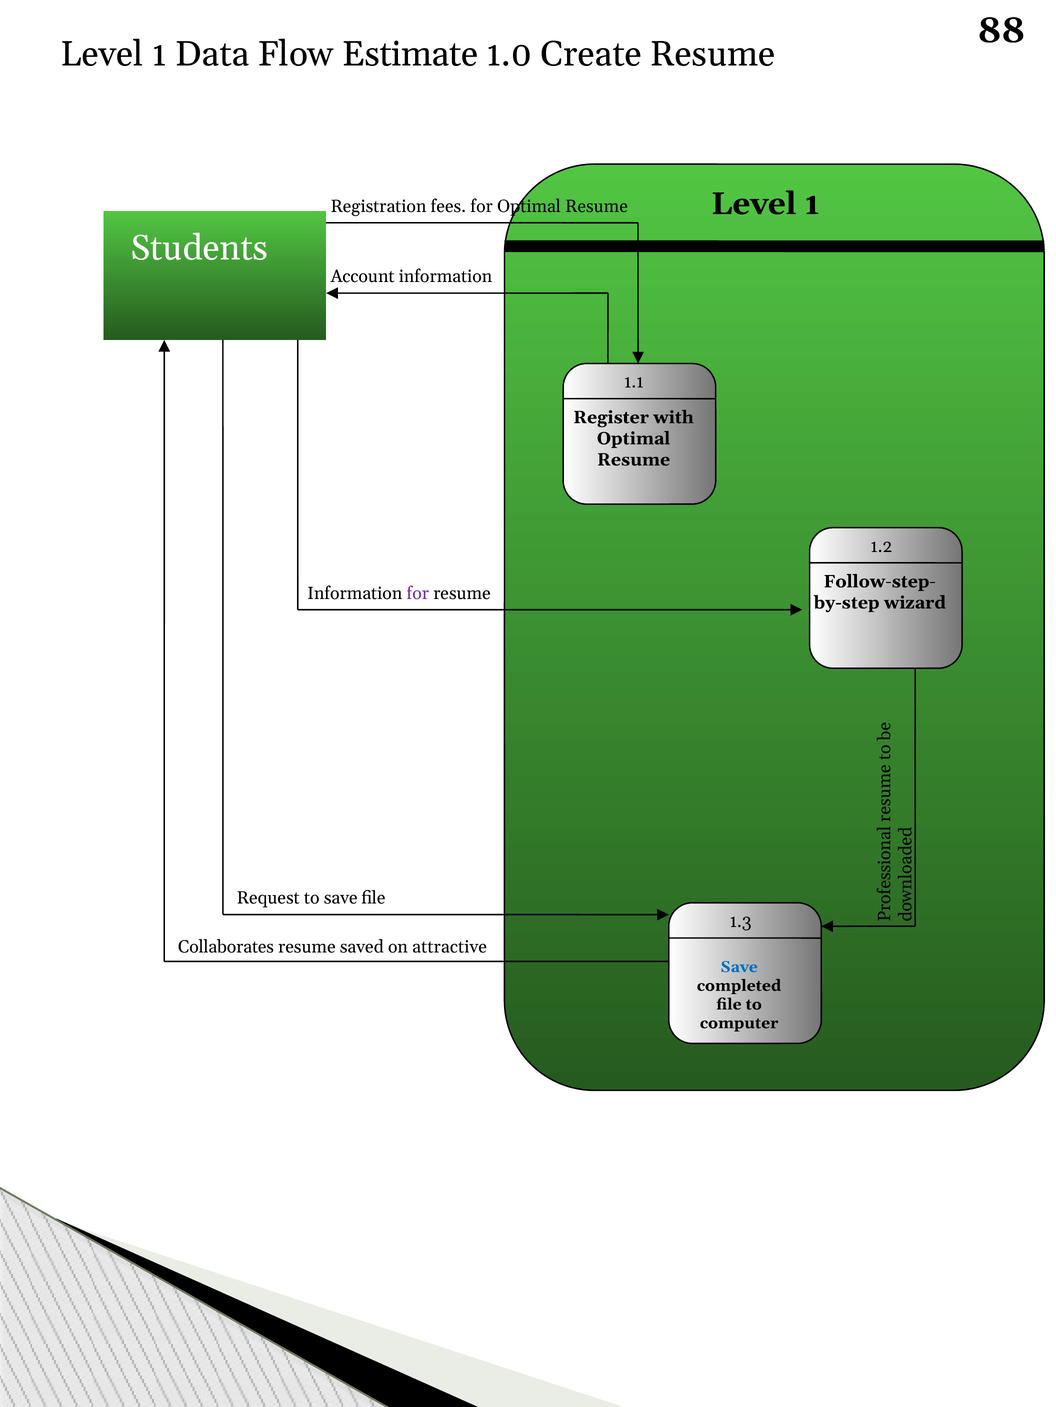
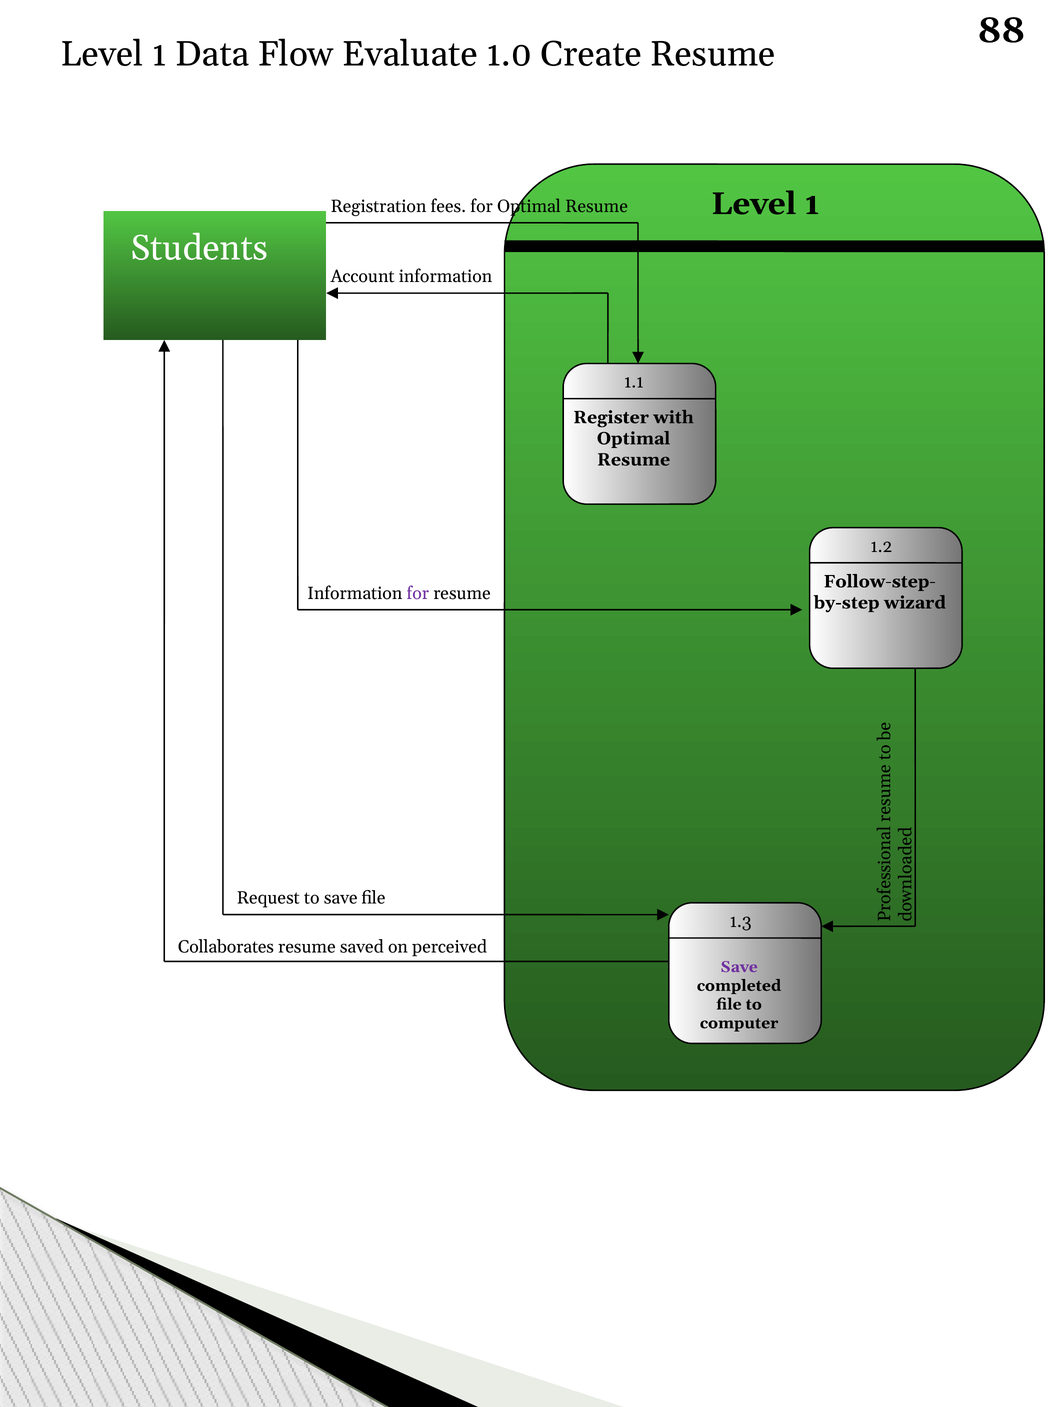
Estimate: Estimate -> Evaluate
attractive: attractive -> perceived
Save at (739, 968) colour: blue -> purple
